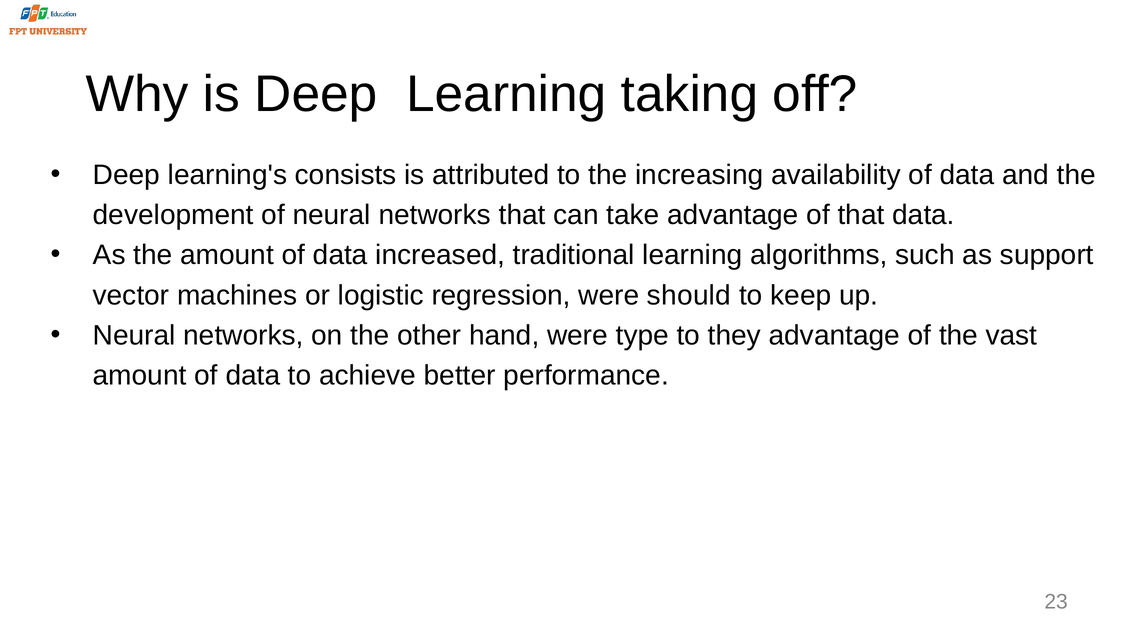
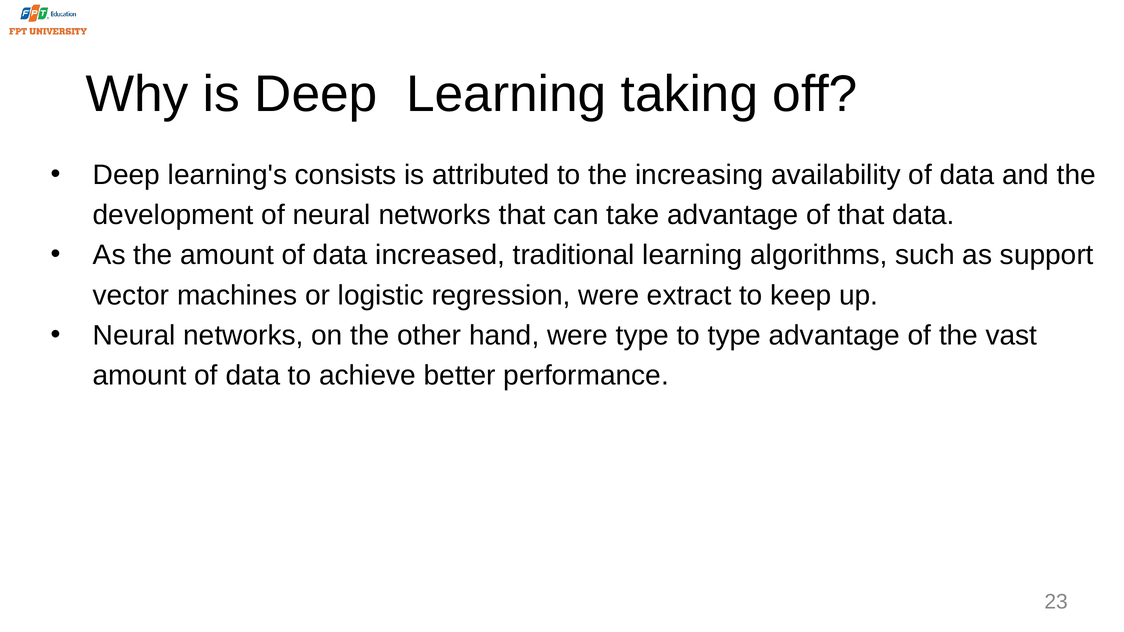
should: should -> extract
to they: they -> type
